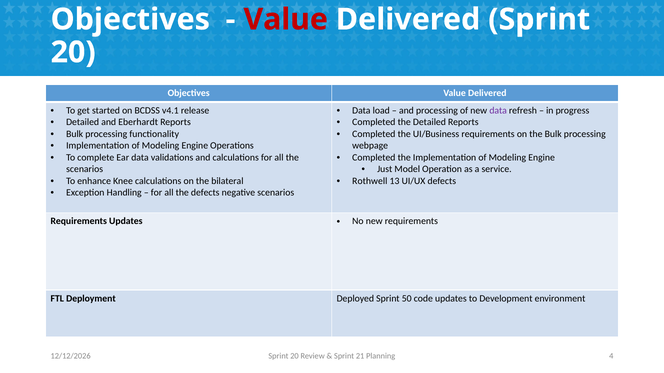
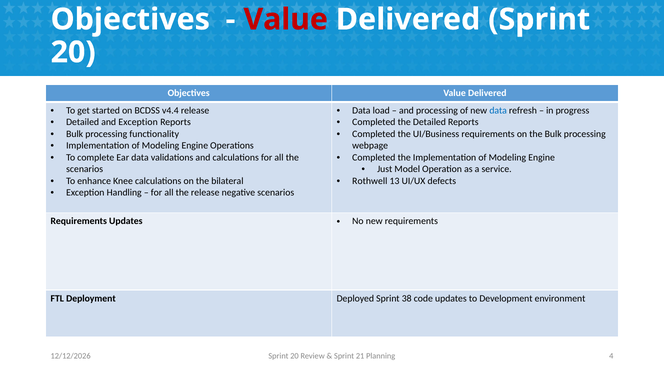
v4.1: v4.1 -> v4.4
data at (498, 111) colour: purple -> blue
and Eberhardt: Eberhardt -> Exception
the defects: defects -> release
50: 50 -> 38
